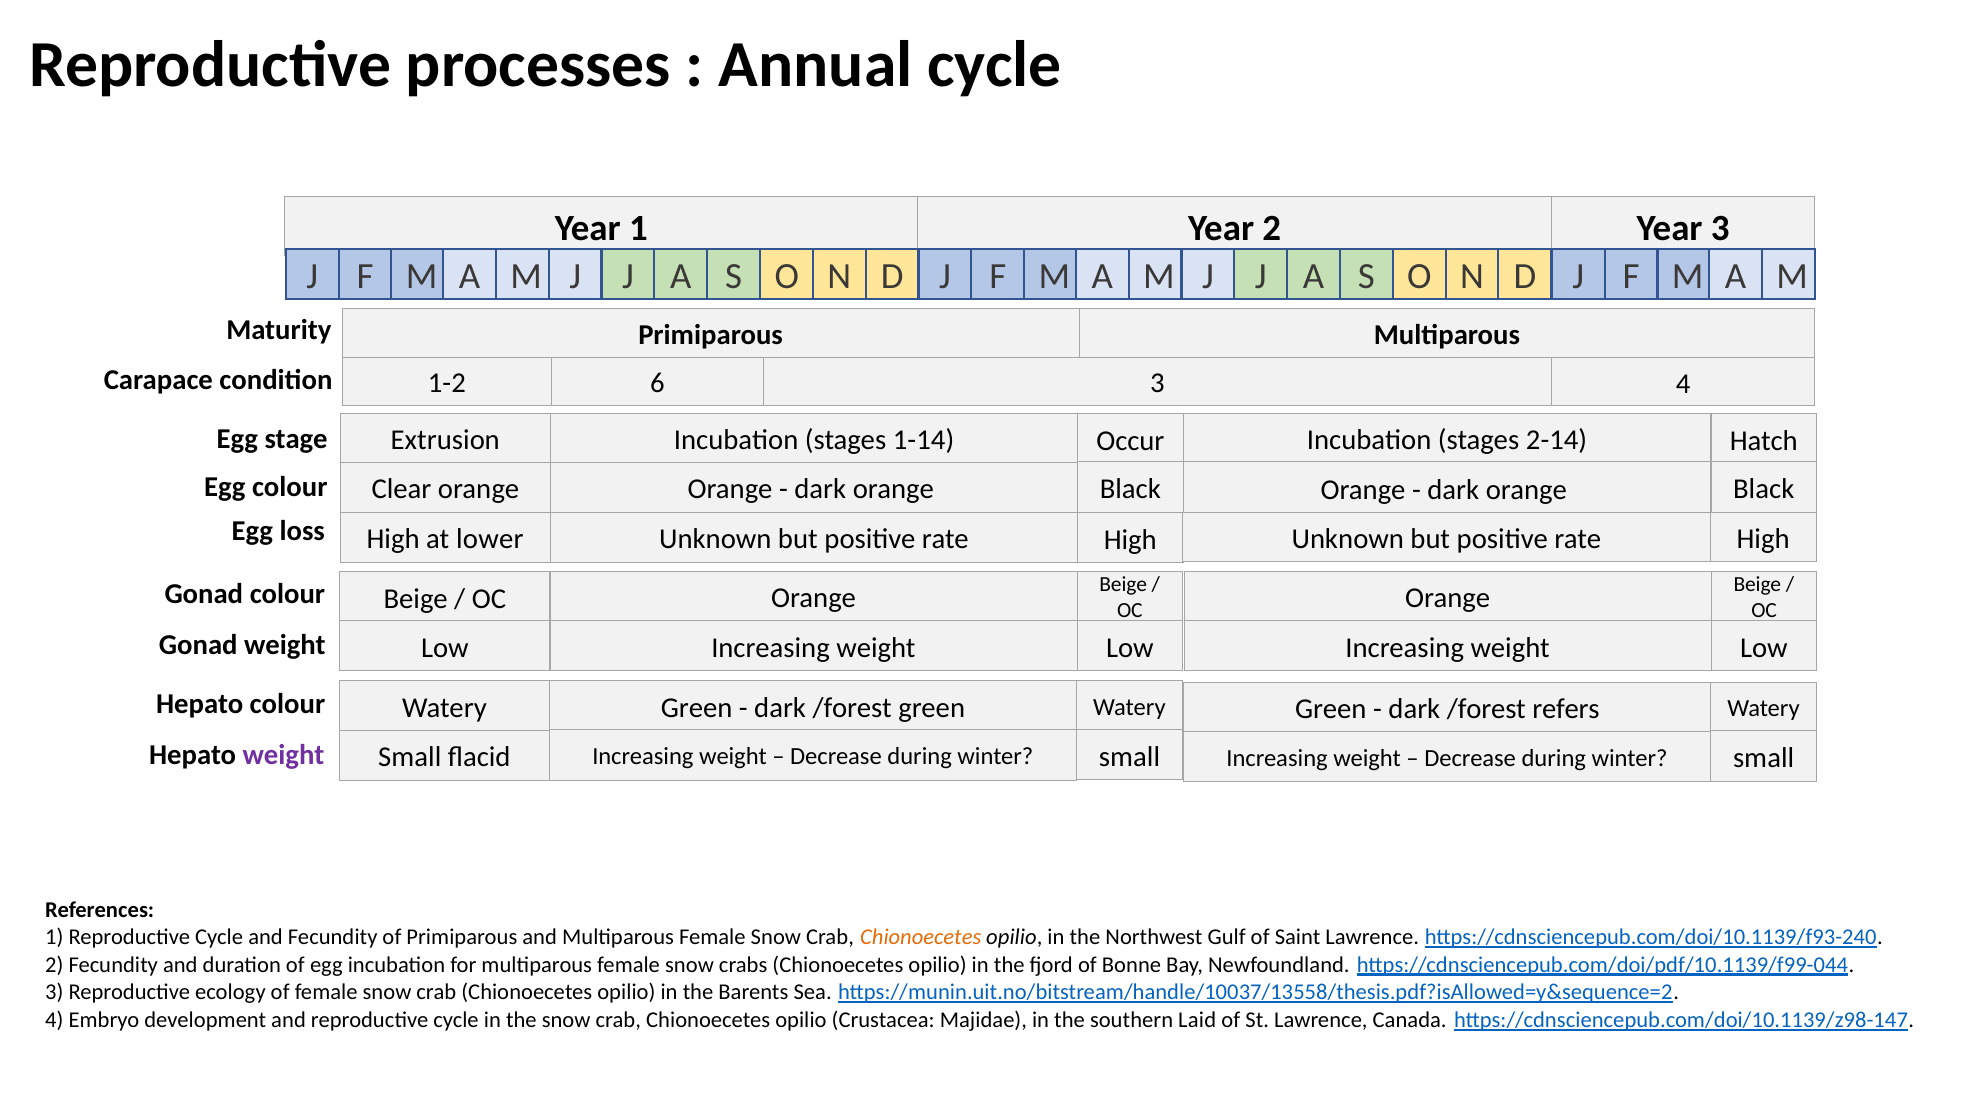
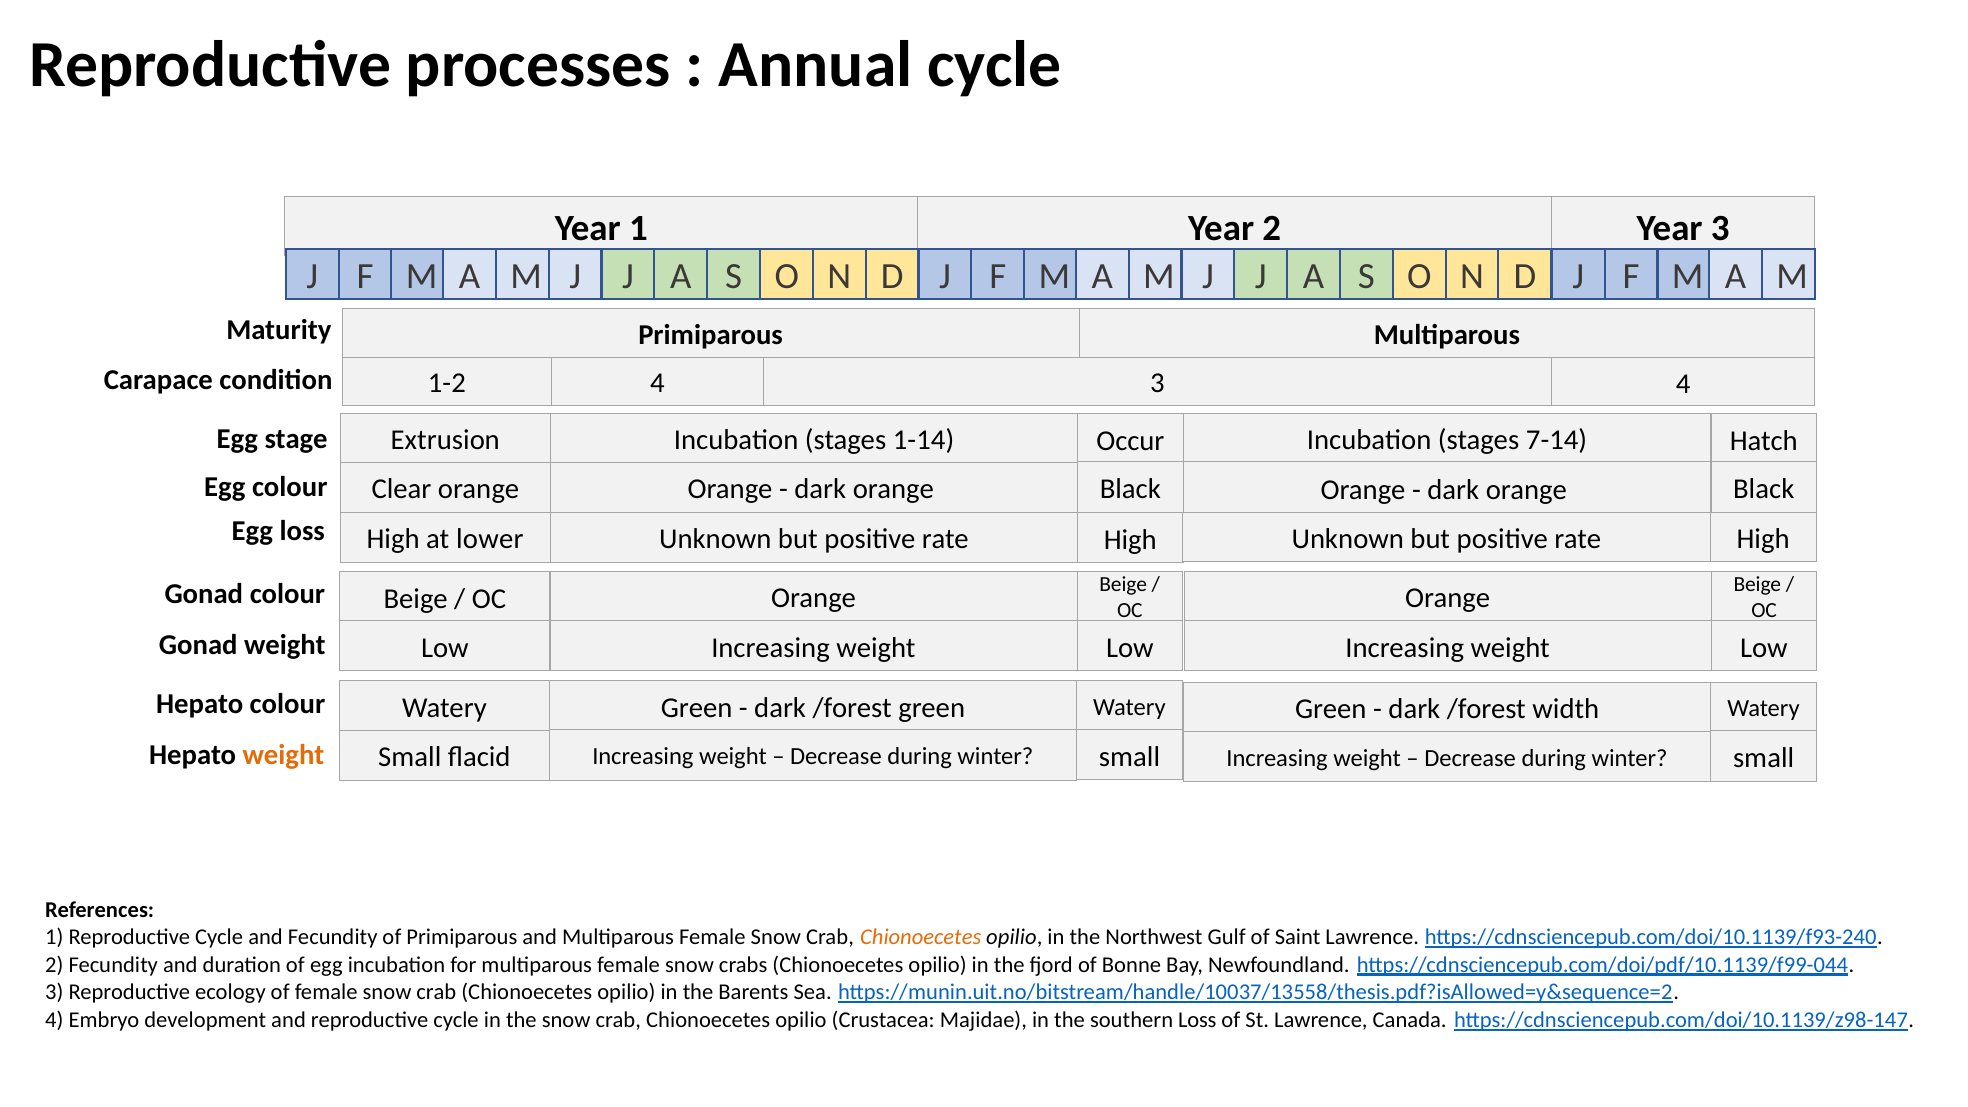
1-2 6: 6 -> 4
2-14: 2-14 -> 7-14
refers: refers -> width
weight at (283, 755) colour: purple -> orange
southern Laid: Laid -> Loss
